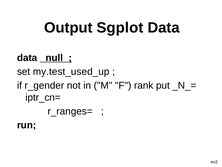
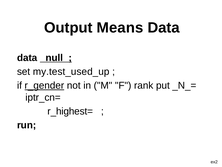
Sgplot: Sgplot -> Means
r_gender underline: none -> present
r_ranges=: r_ranges= -> r_highest=
